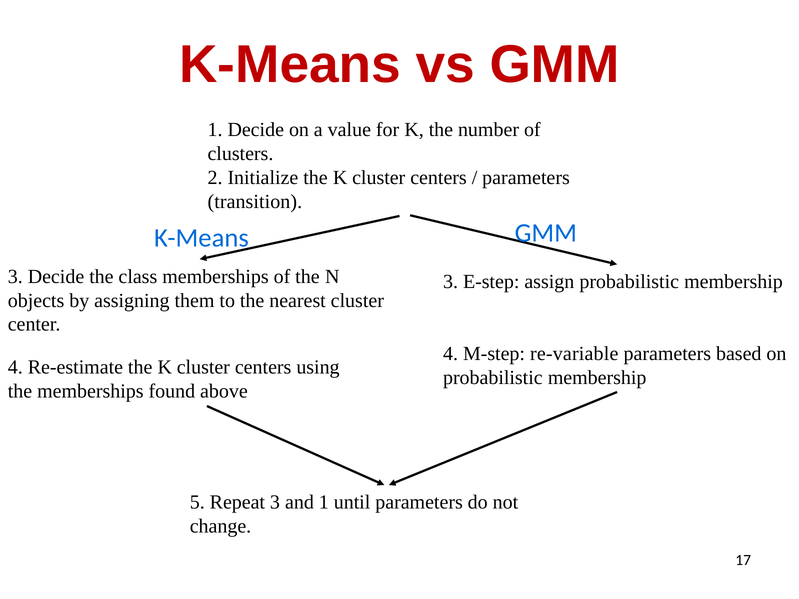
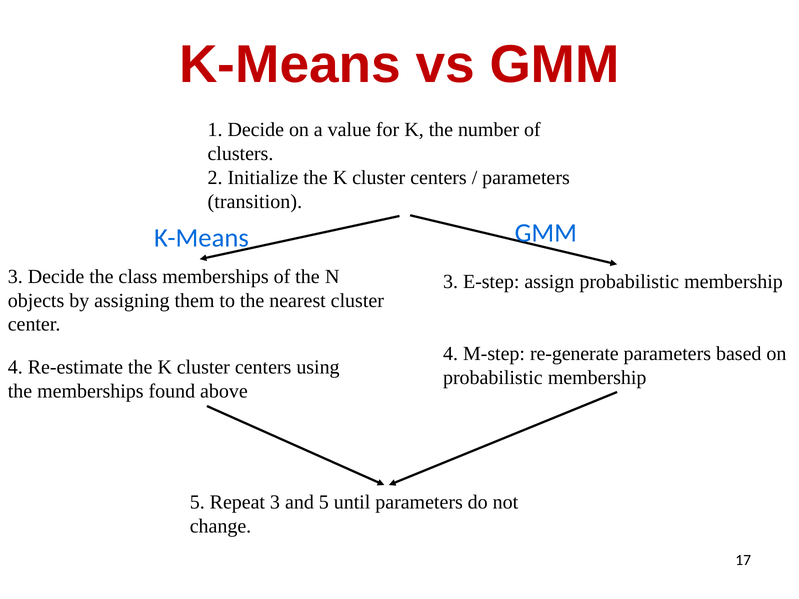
re-variable: re-variable -> re-generate
and 1: 1 -> 5
